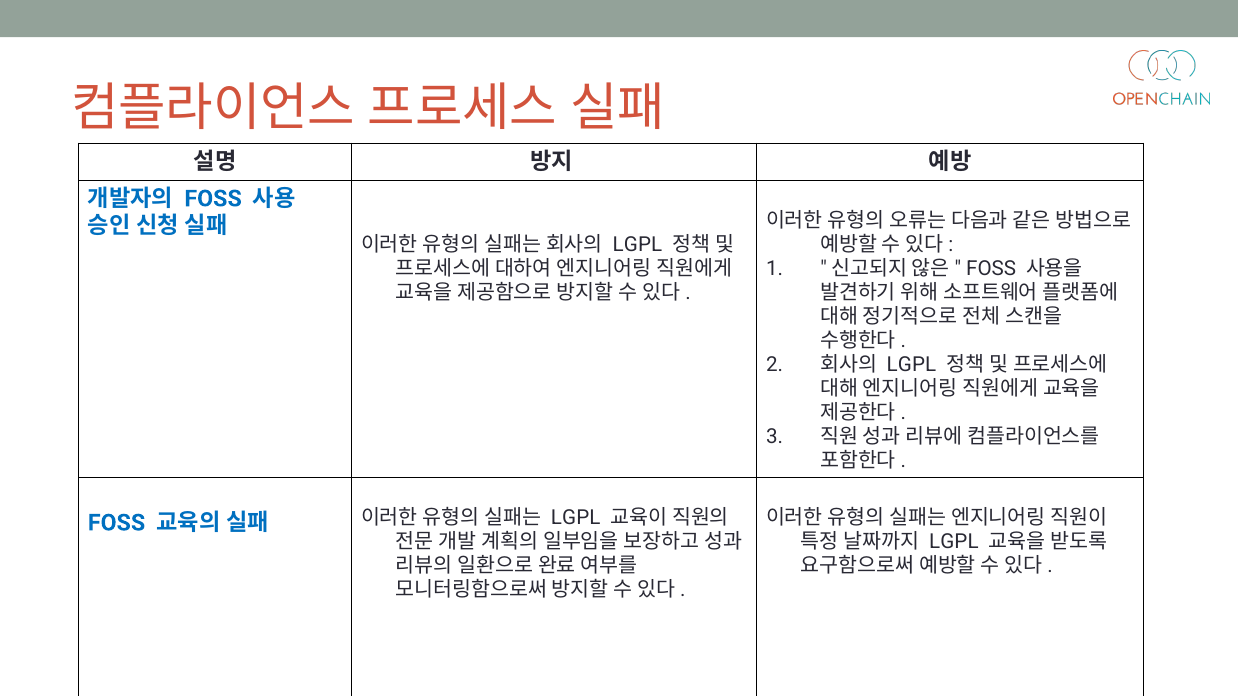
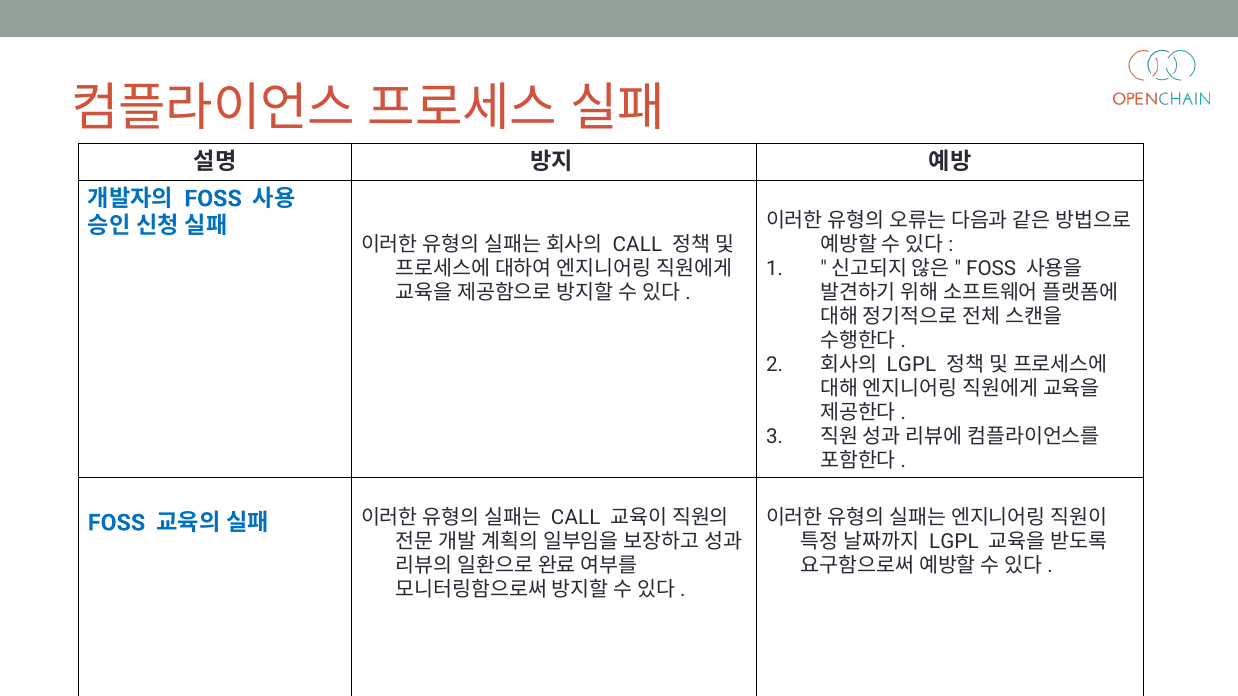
LGPL at (637, 245): LGPL -> CALL
LGPL at (576, 518): LGPL -> CALL
